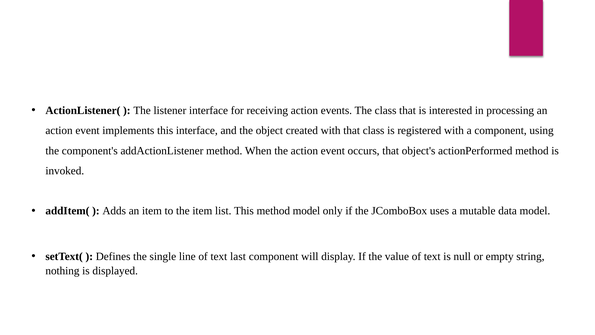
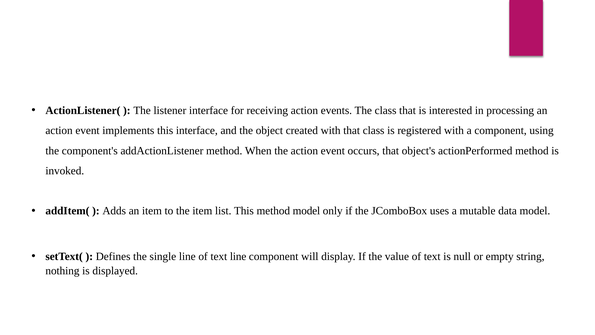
text last: last -> line
